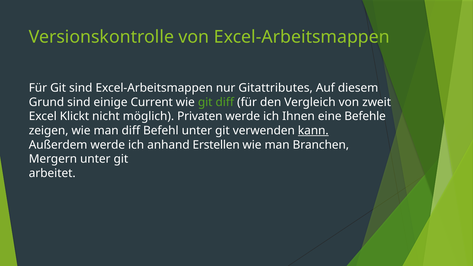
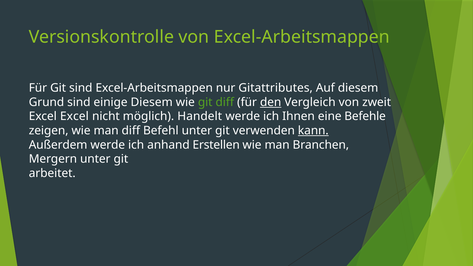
einige Current: Current -> Diesem
den underline: none -> present
Excel Klickt: Klickt -> Excel
Privaten: Privaten -> Handelt
